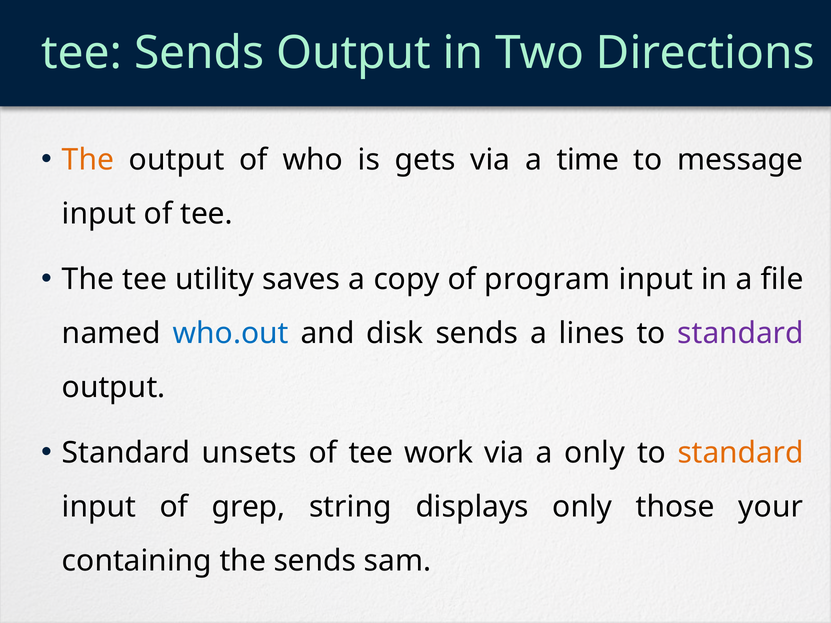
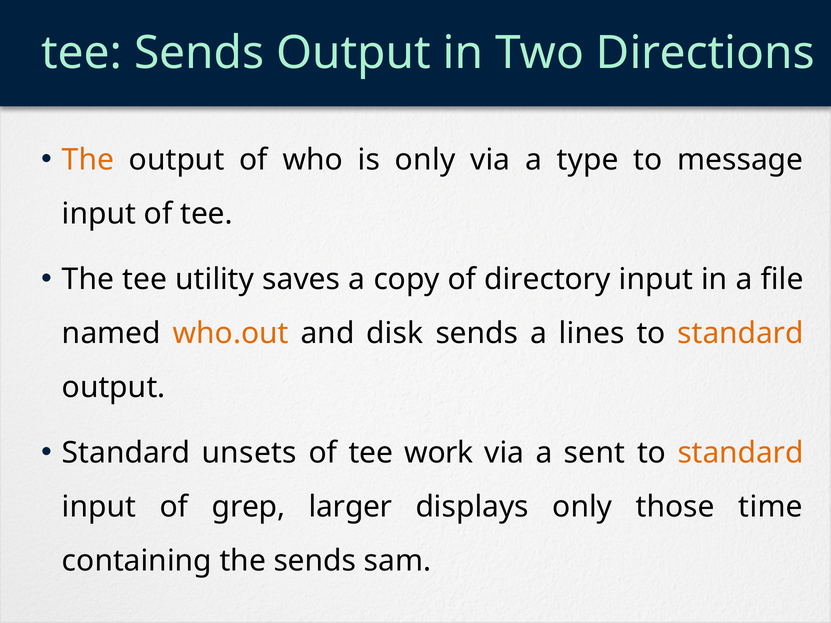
is gets: gets -> only
time: time -> type
program: program -> directory
who.out colour: blue -> orange
standard at (741, 333) colour: purple -> orange
a only: only -> sent
string: string -> larger
your: your -> time
